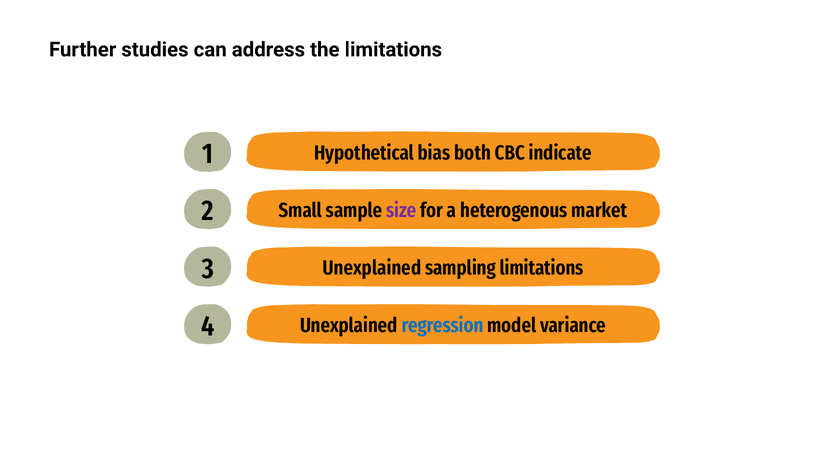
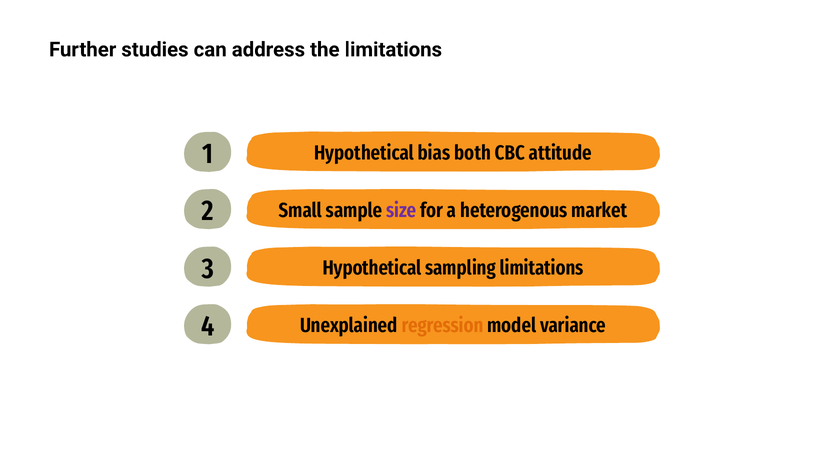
indicate: indicate -> attitude
Unexplained at (372, 268): Unexplained -> Hypothetical
regression colour: blue -> orange
